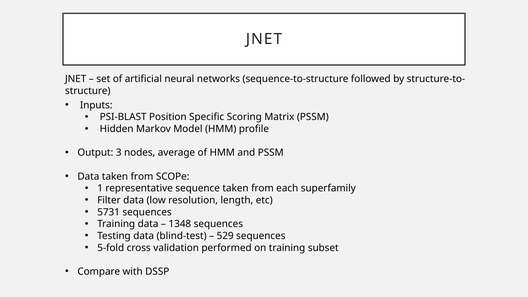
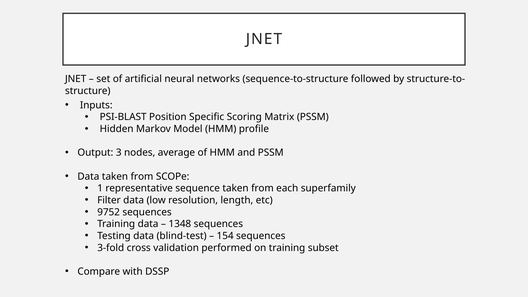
5731: 5731 -> 9752
529: 529 -> 154
5-fold: 5-fold -> 3-fold
